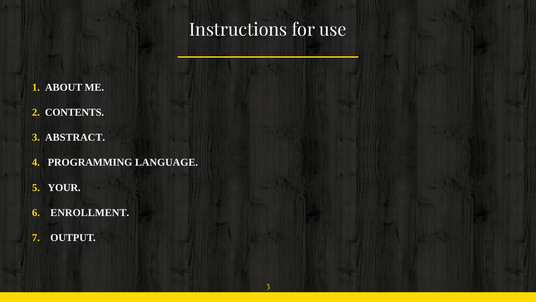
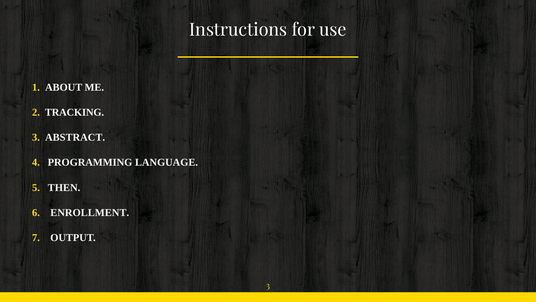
CONTENTS: CONTENTS -> TRACKING
YOUR: YOUR -> THEN
